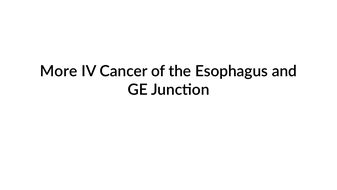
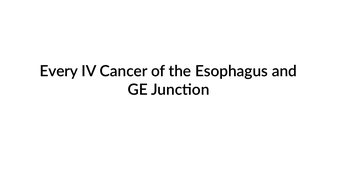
More: More -> Every
